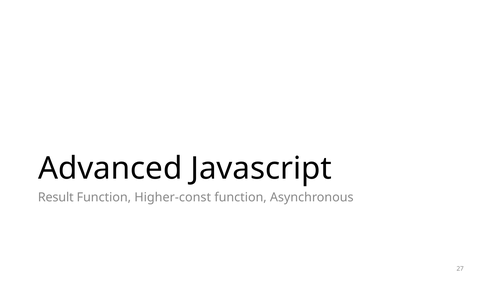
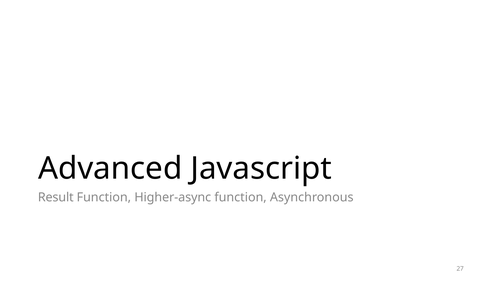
Higher-const: Higher-const -> Higher-async
